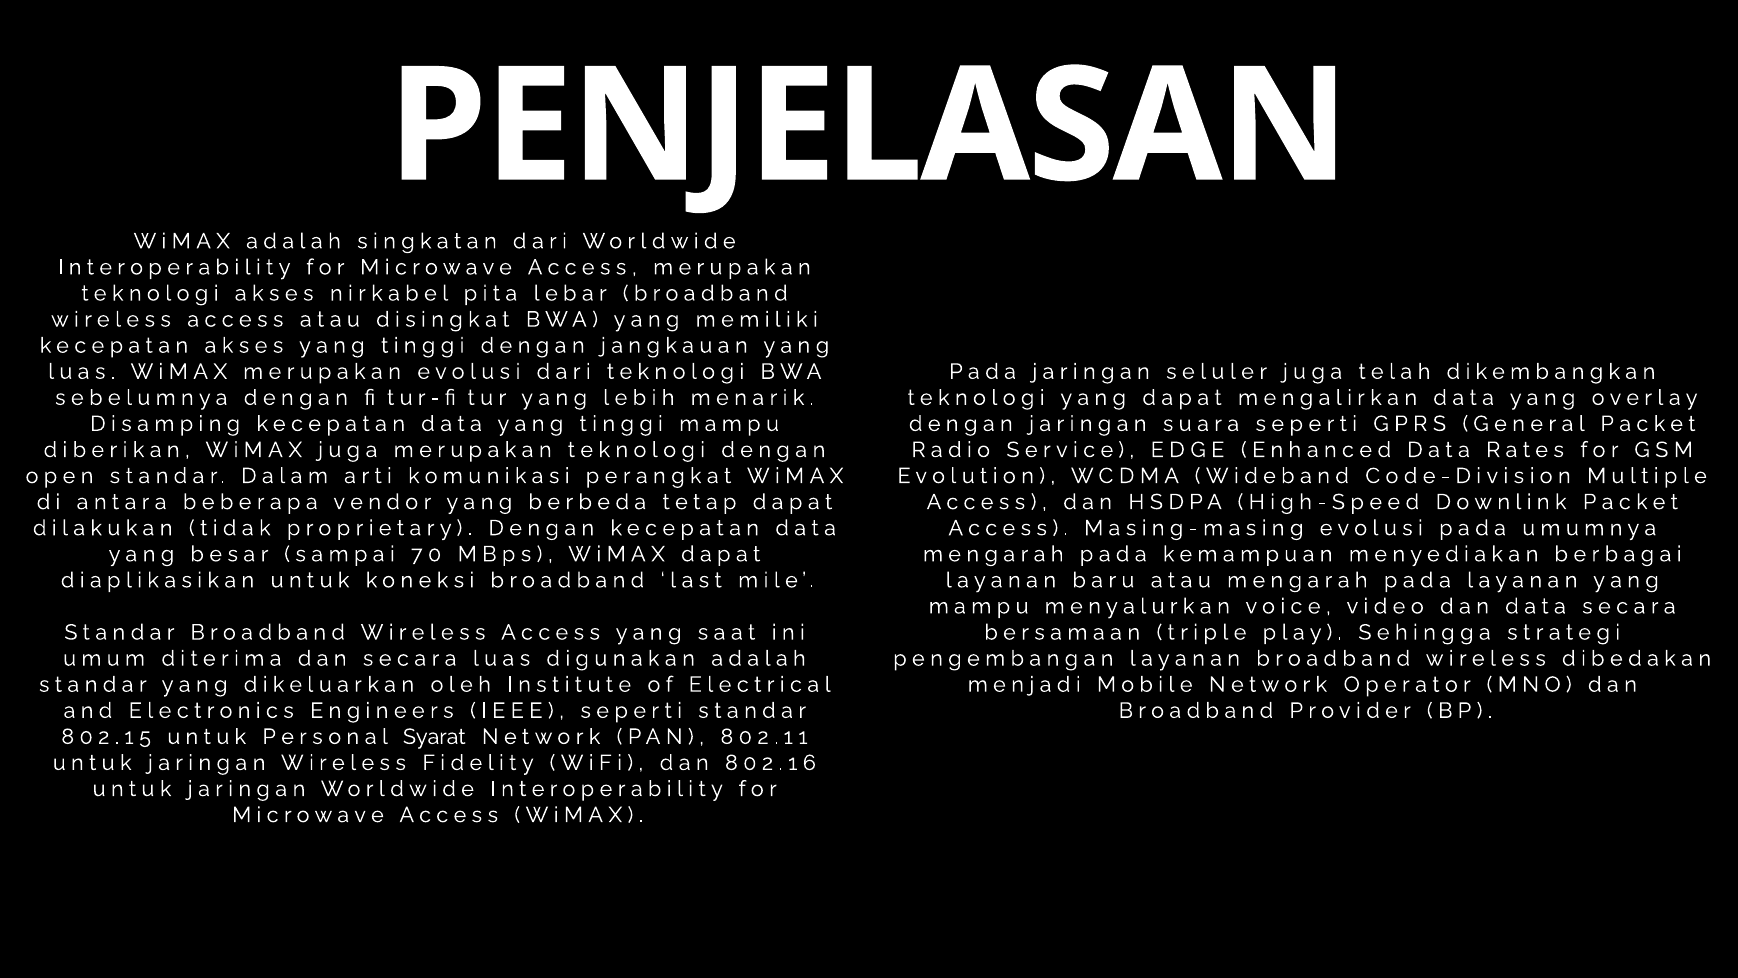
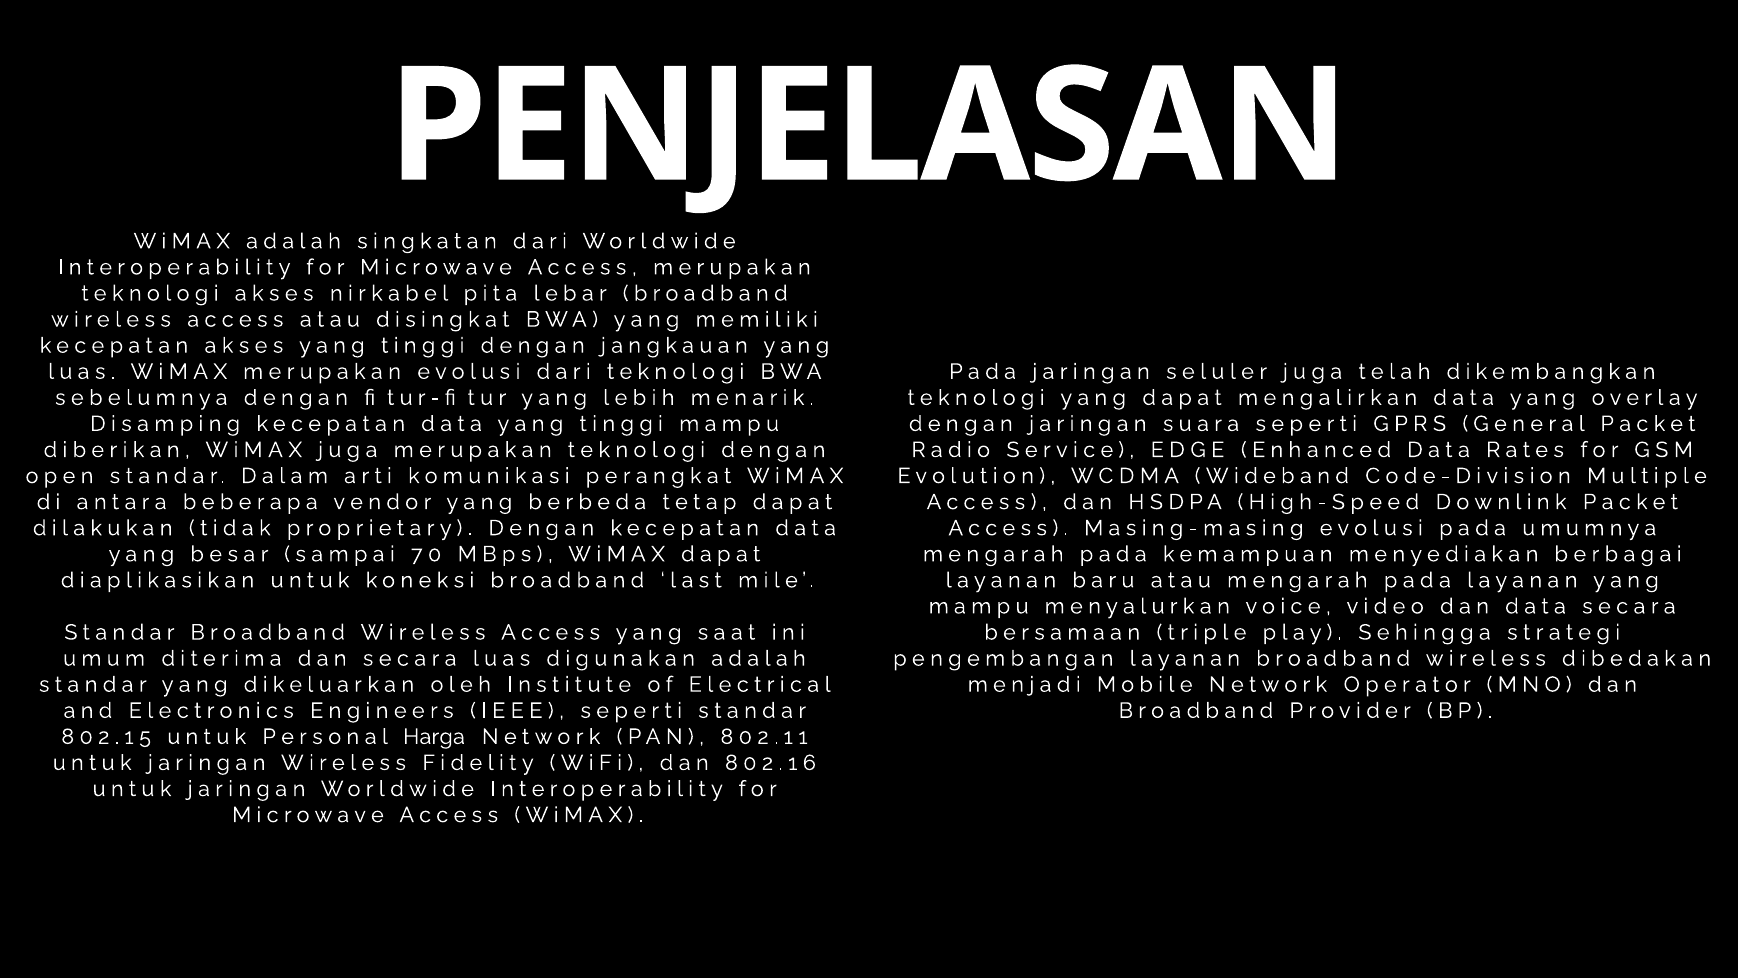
Syarat: Syarat -> Harga
